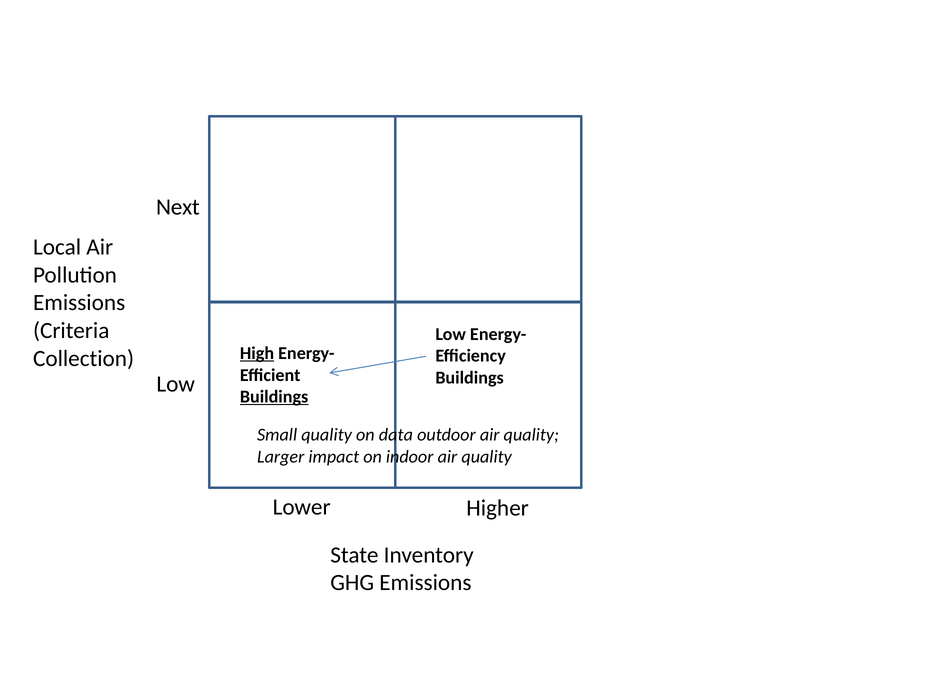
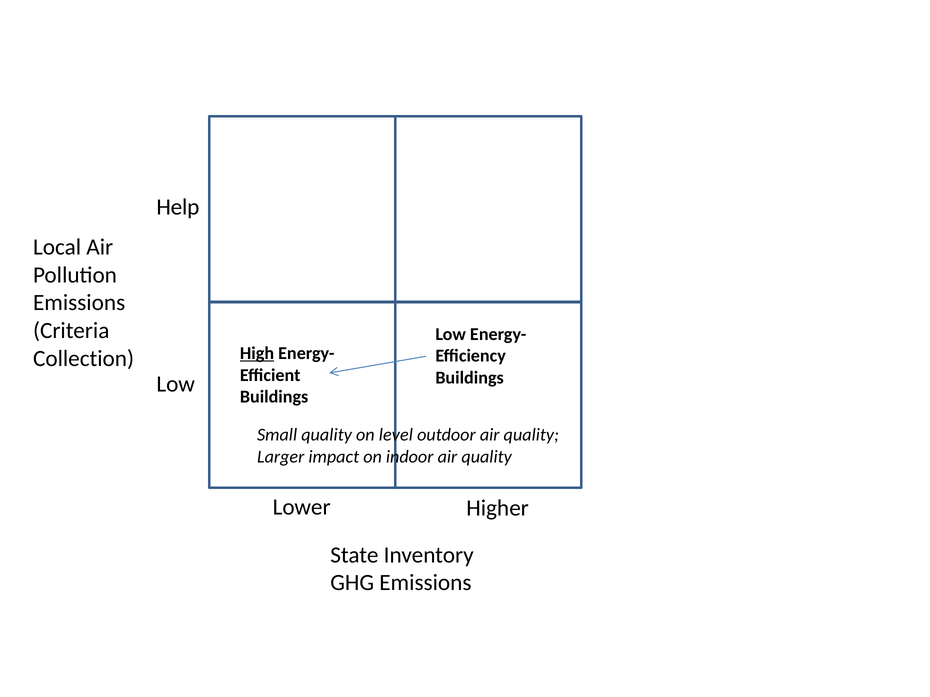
Next: Next -> Help
Buildings at (274, 397) underline: present -> none
data: data -> level
